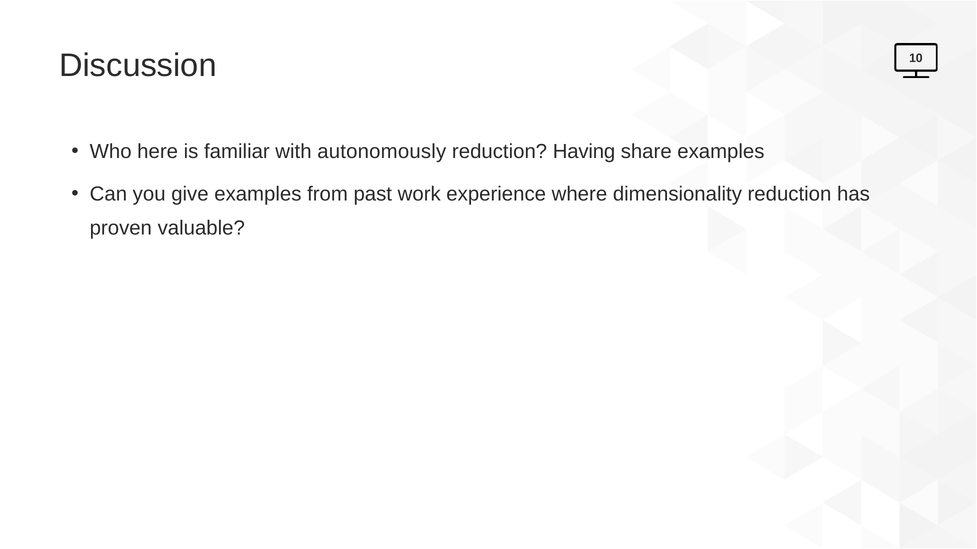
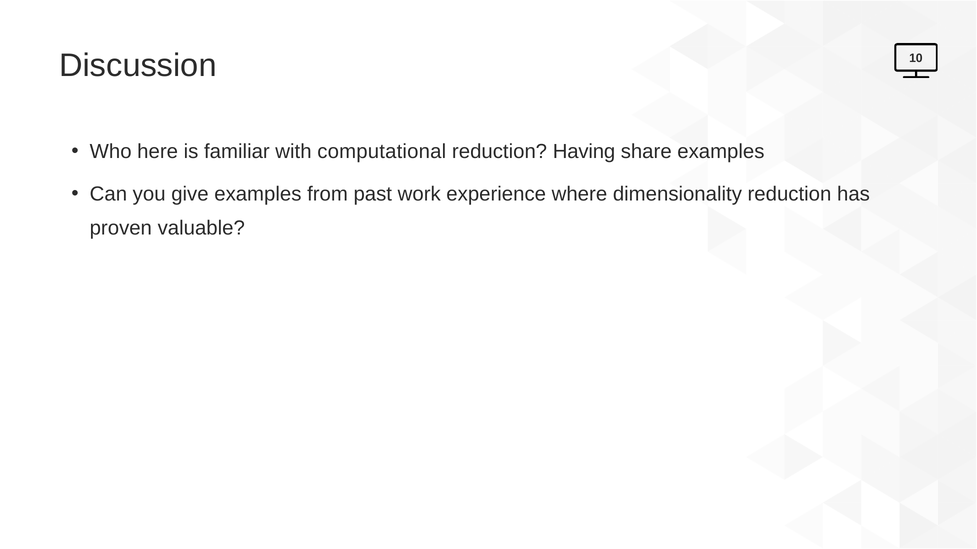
autonomously: autonomously -> computational
